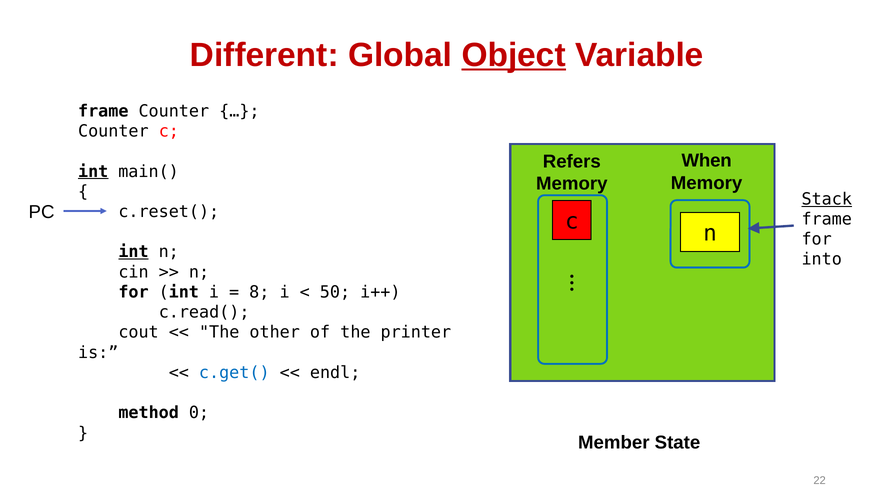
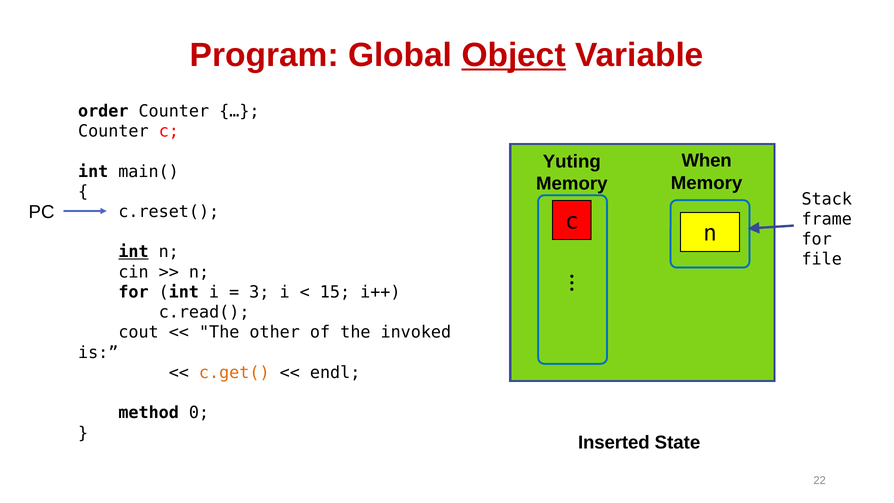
Different: Different -> Program
frame at (103, 111): frame -> order
Refers: Refers -> Yuting
int at (93, 171) underline: present -> none
Stack underline: present -> none
into: into -> file
8: 8 -> 3
50: 50 -> 15
printer: printer -> invoked
c.get( colour: blue -> orange
Member: Member -> Inserted
